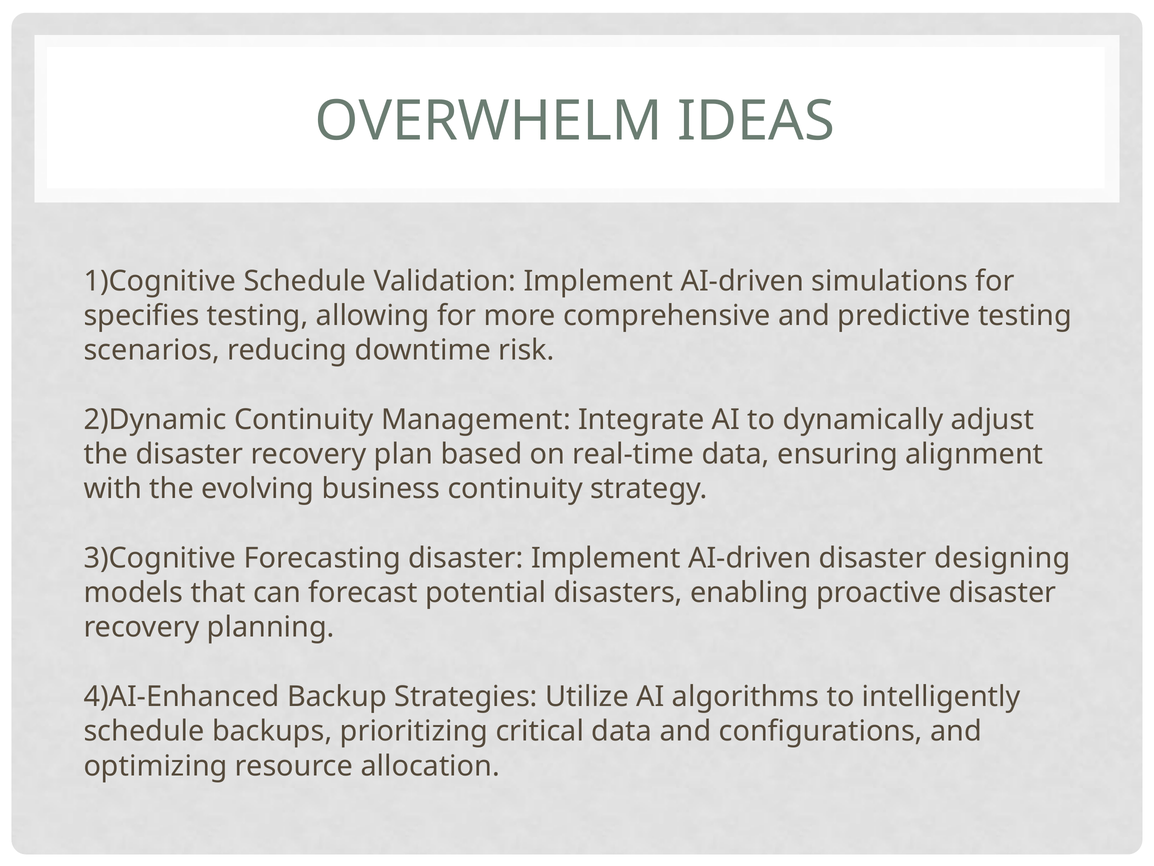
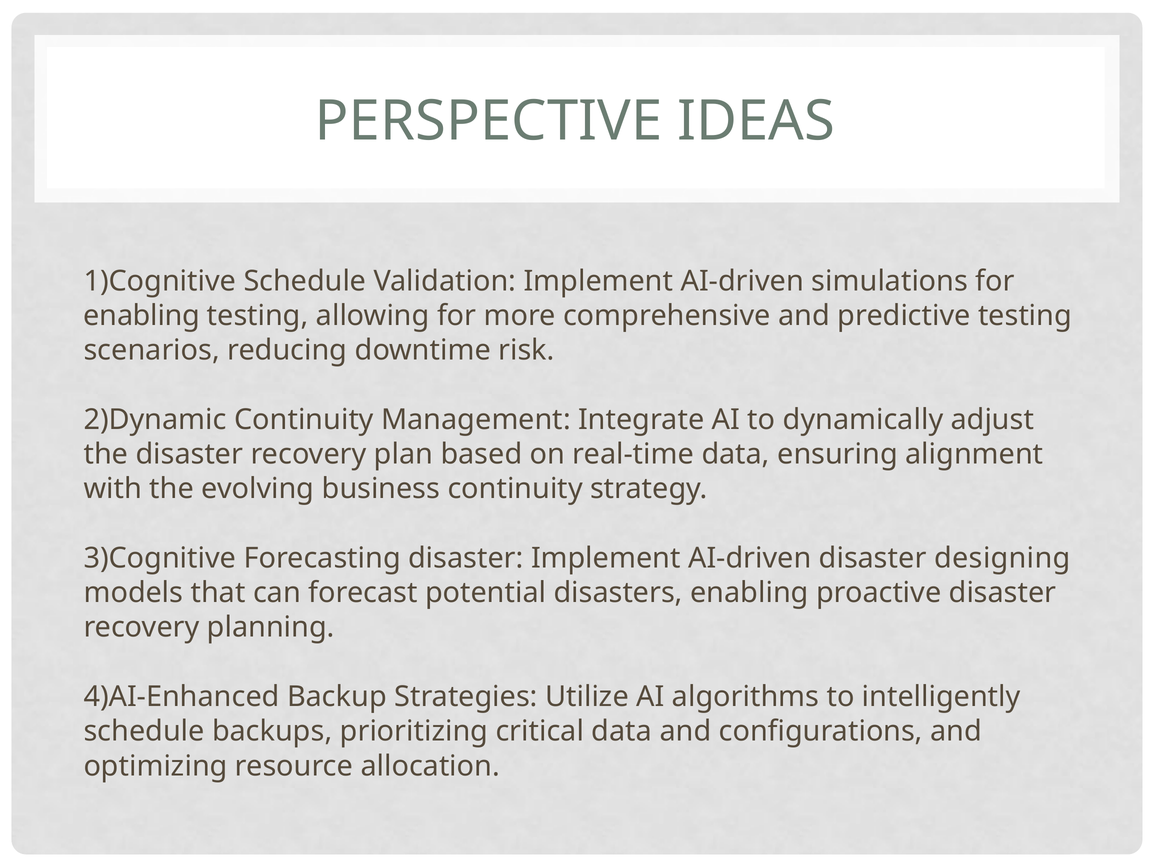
OVERWHELM: OVERWHELM -> PERSPECTIVE
specifies at (142, 316): specifies -> enabling
